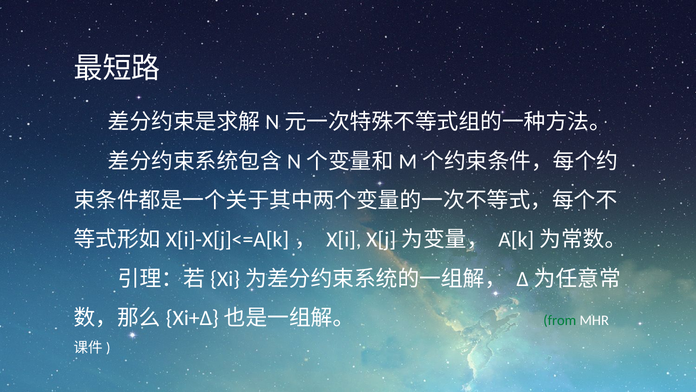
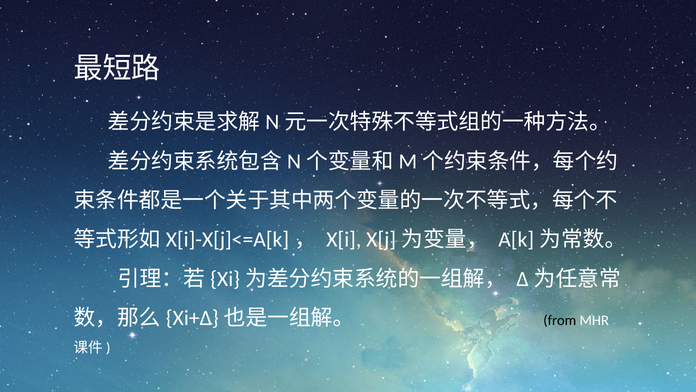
from colour: green -> black
